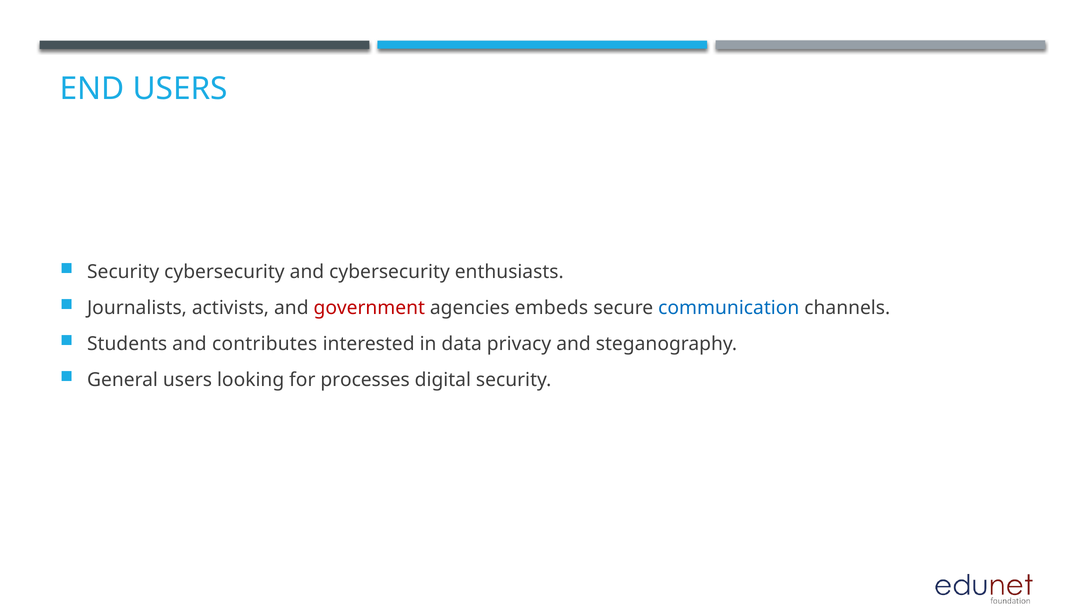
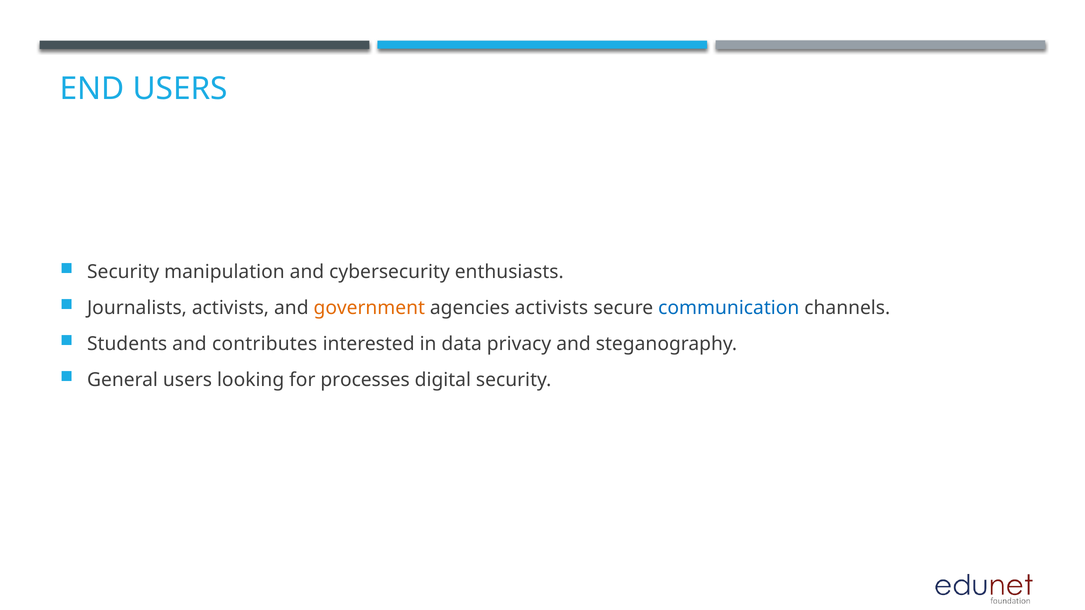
Security cybersecurity: cybersecurity -> manipulation
government colour: red -> orange
agencies embeds: embeds -> activists
